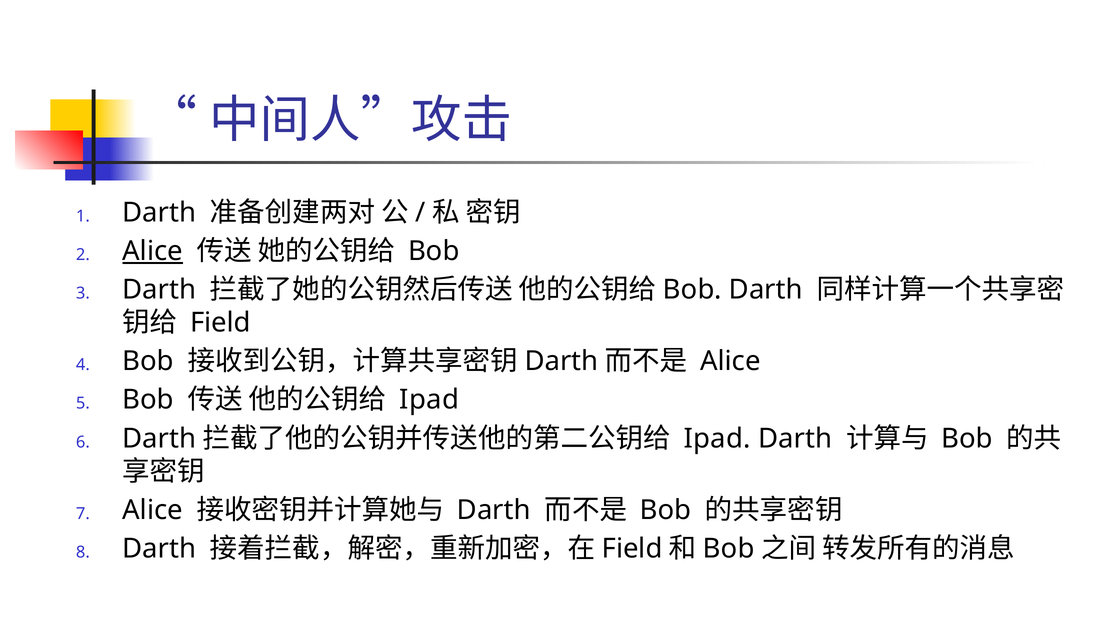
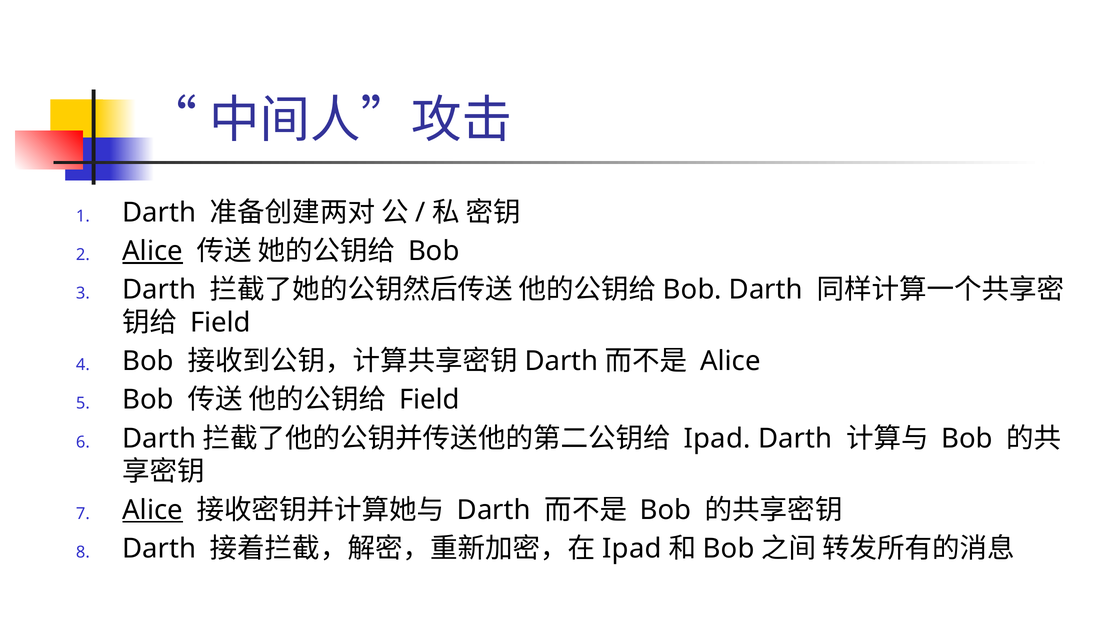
Ipad at (429, 399): Ipad -> Field
Alice at (153, 509) underline: none -> present
Field at (632, 548): Field -> Ipad
